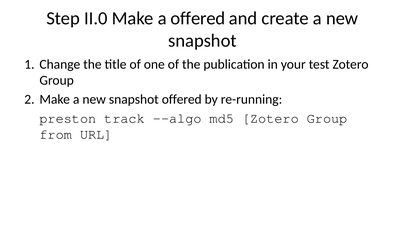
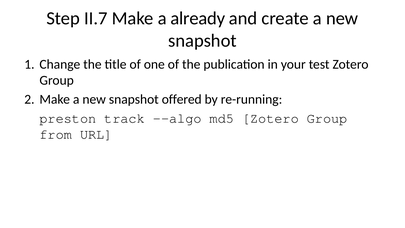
II.0: II.0 -> II.7
a offered: offered -> already
